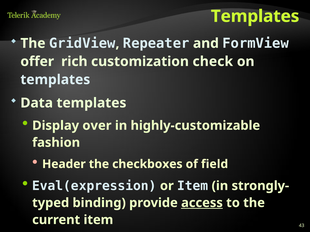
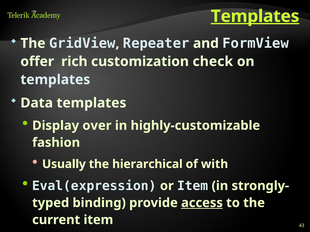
Templates at (255, 16) underline: none -> present
Header: Header -> Usually
checkboxes: checkboxes -> hierarchical
field: field -> with
